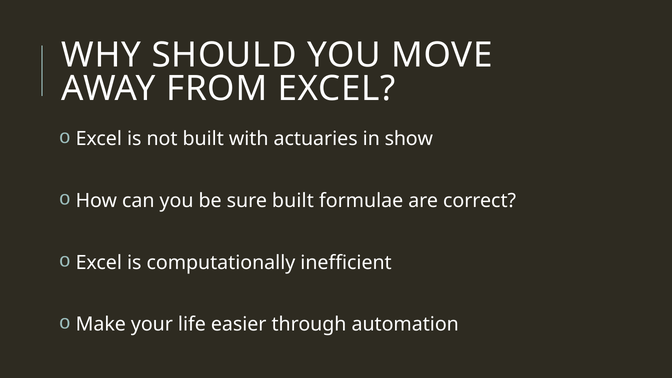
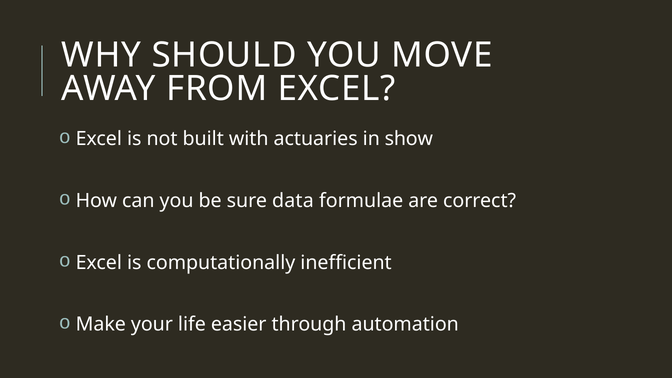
sure built: built -> data
